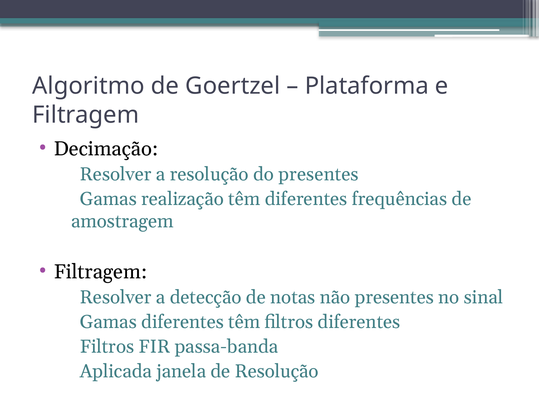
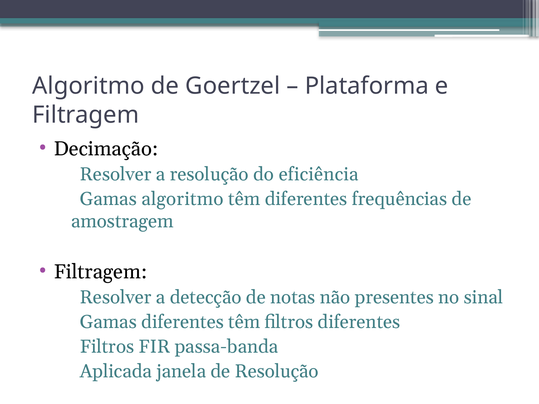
do presentes: presentes -> eficiência
Gamas realização: realização -> algoritmo
